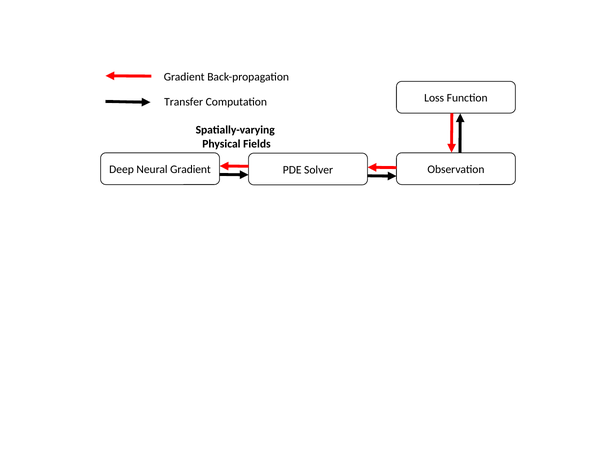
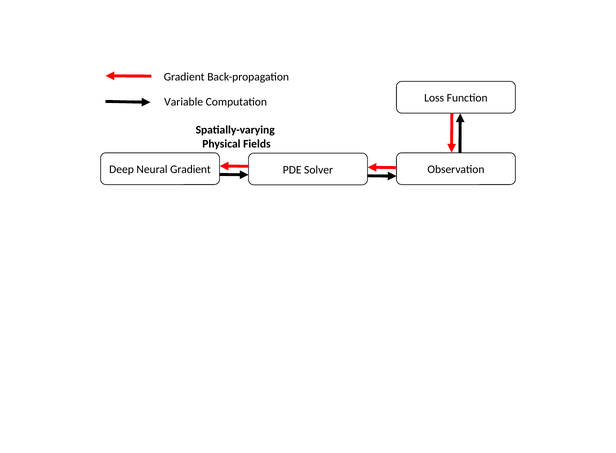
Transfer: Transfer -> Variable
